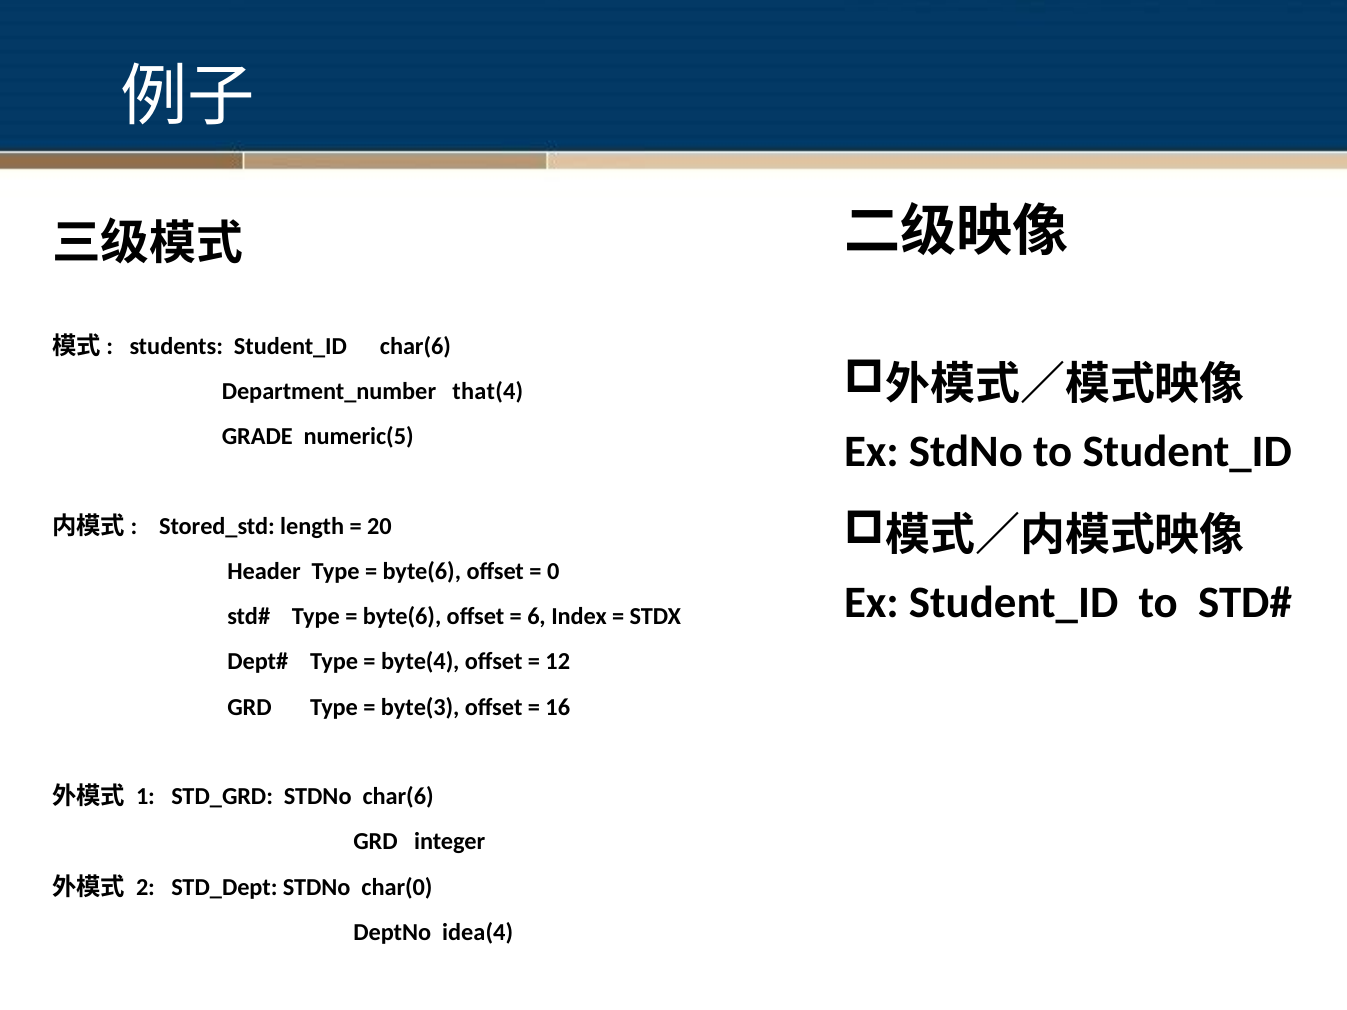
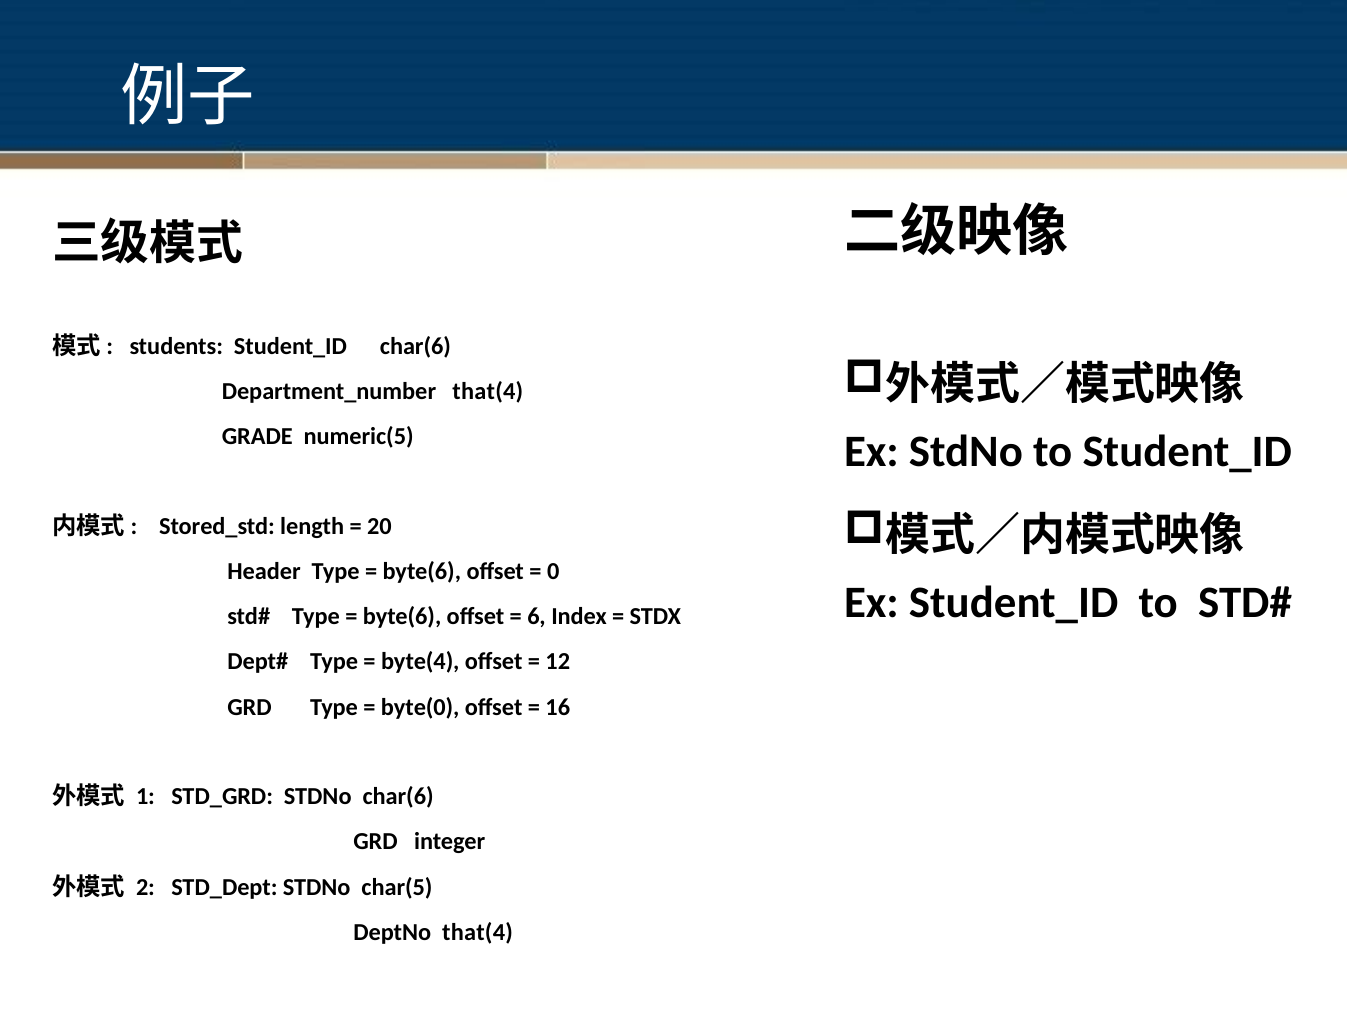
byte(3: byte(3 -> byte(0
char(0: char(0 -> char(5
DeptNo idea(4: idea(4 -> that(4
